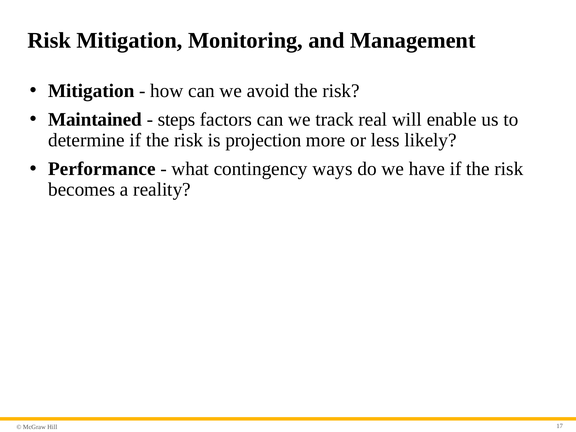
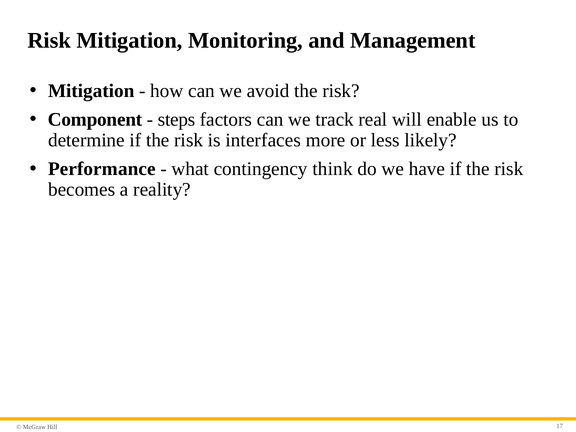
Maintained: Maintained -> Component
projection: projection -> interfaces
ways: ways -> think
